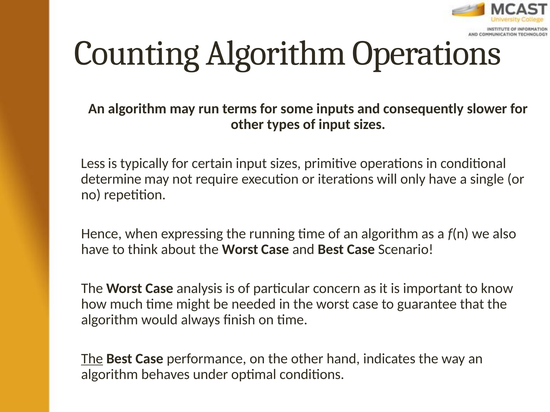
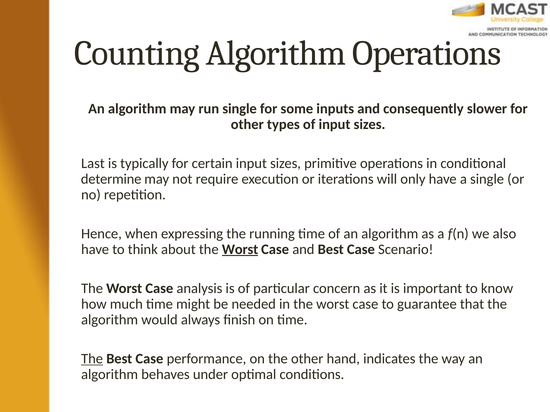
run terms: terms -> single
Less: Less -> Last
Worst at (240, 250) underline: none -> present
